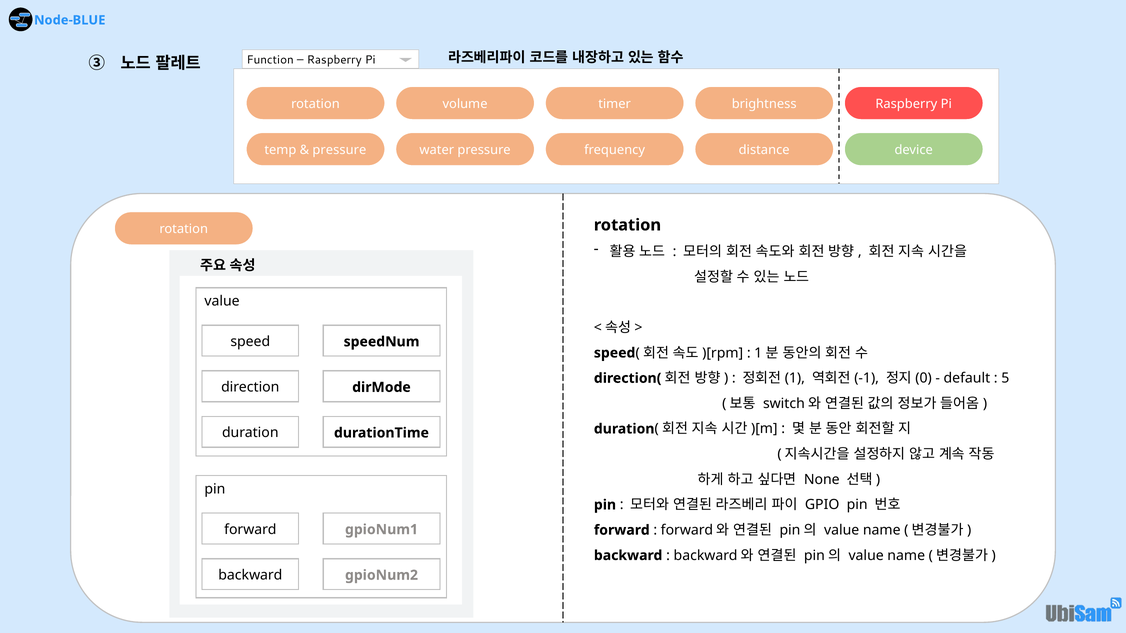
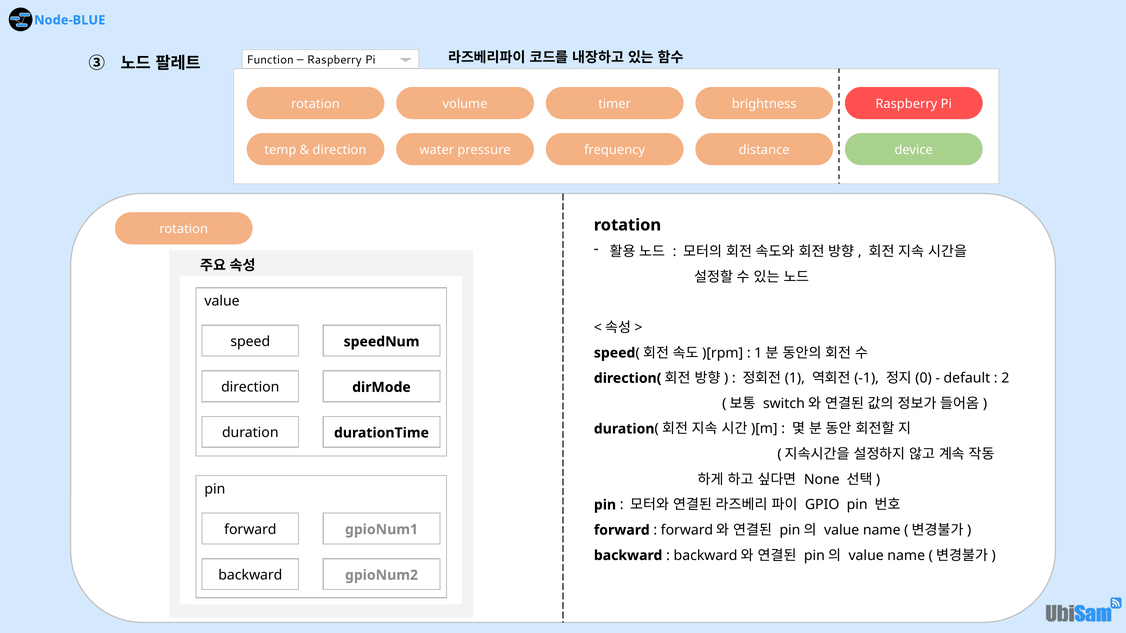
pressure at (339, 150): pressure -> direction
5: 5 -> 2
